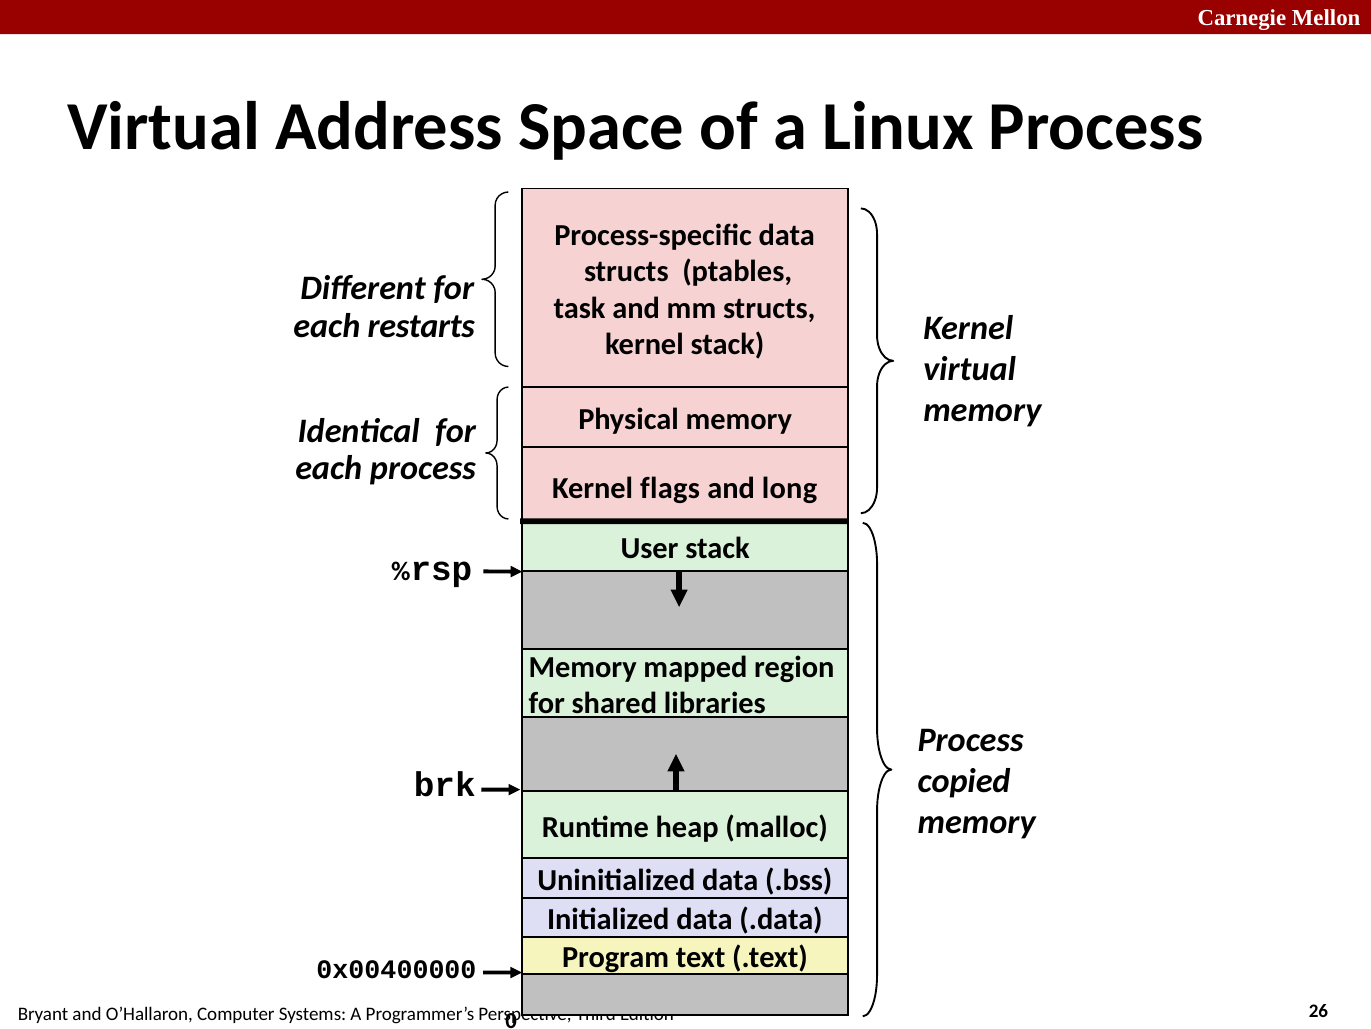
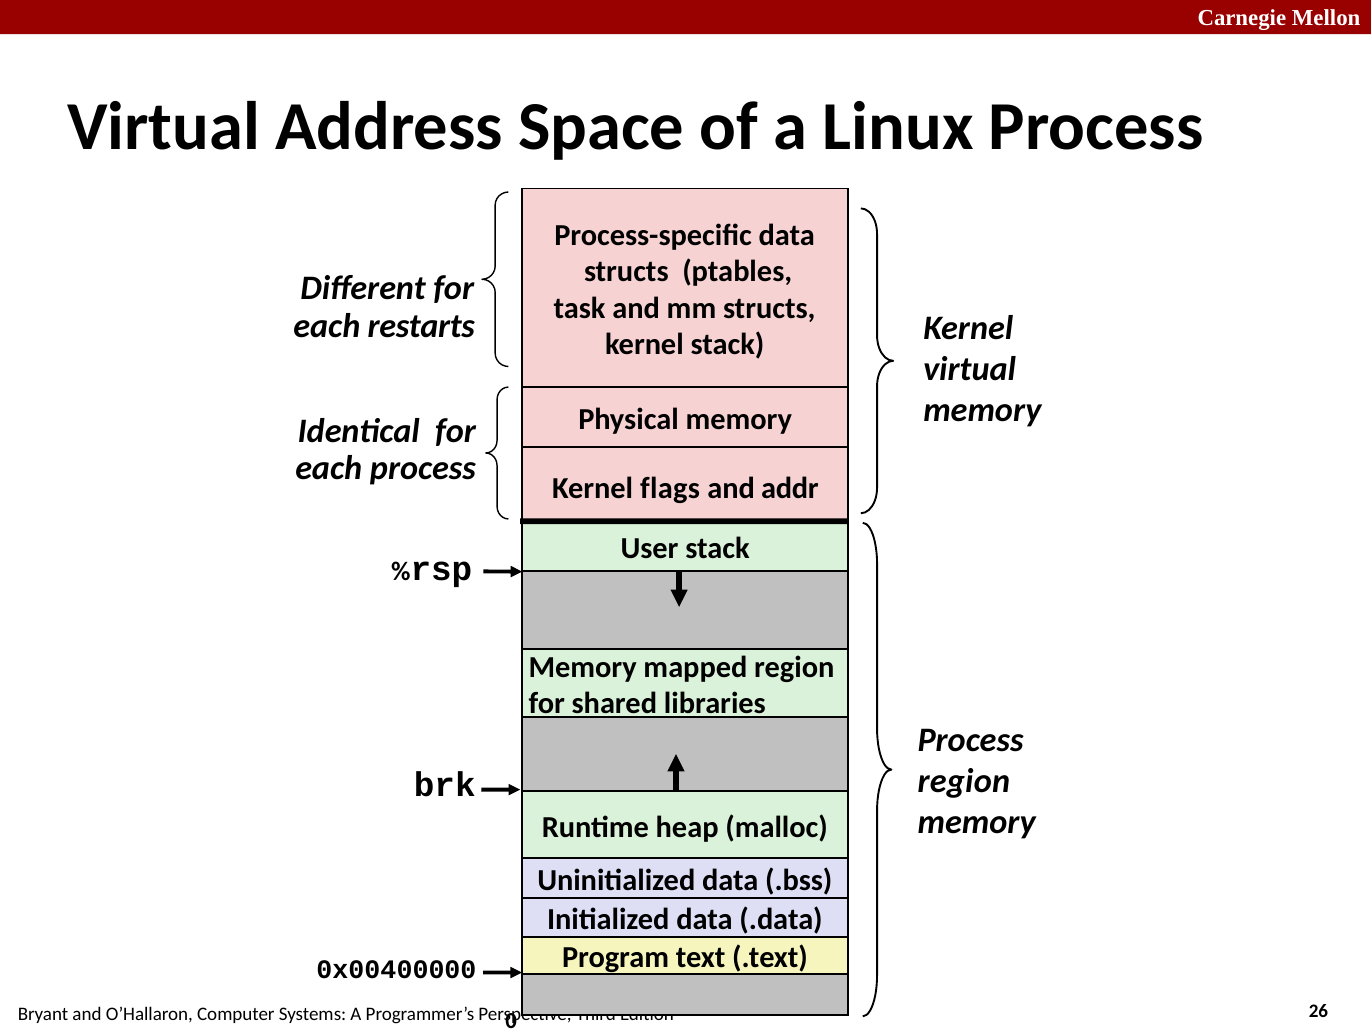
long: long -> addr
copied at (964, 780): copied -> region
